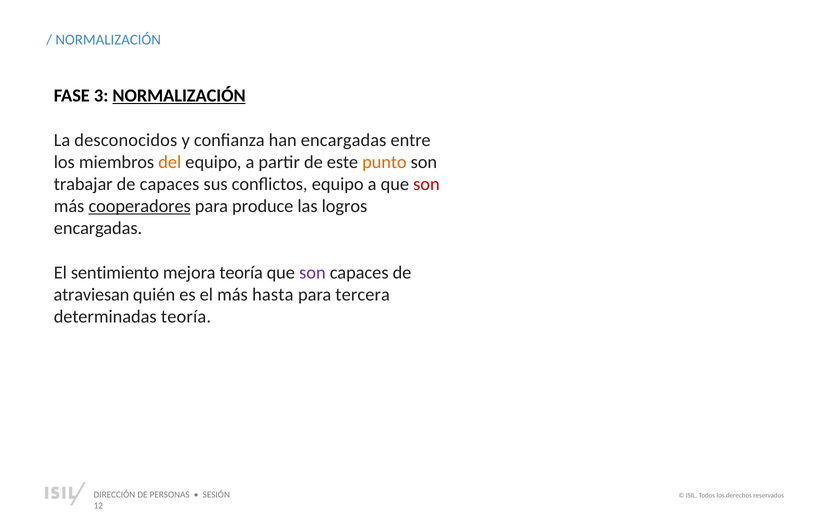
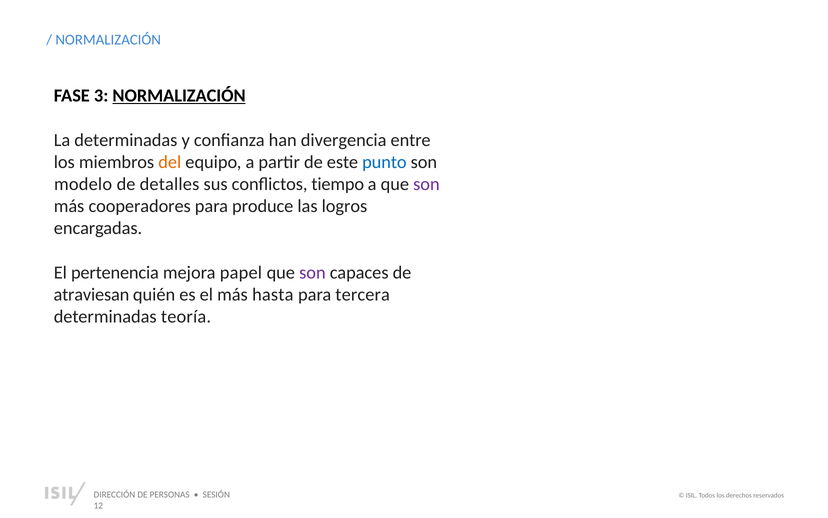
La desconocidos: desconocidos -> determinadas
han encargadas: encargadas -> divergencia
punto colour: orange -> blue
trabajar: trabajar -> modelo
de capaces: capaces -> detalles
conflictos equipo: equipo -> tiempo
son at (426, 184) colour: red -> purple
cooperadores underline: present -> none
sentimiento: sentimiento -> pertenencia
mejora teoría: teoría -> papel
